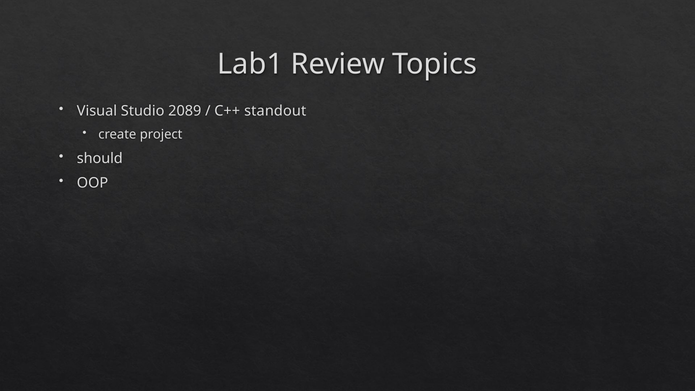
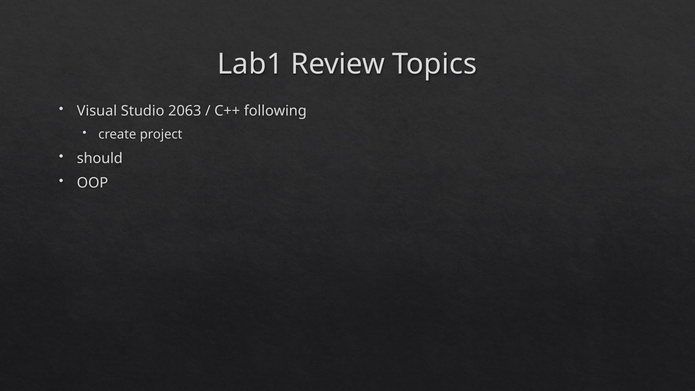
2089: 2089 -> 2063
standout: standout -> following
